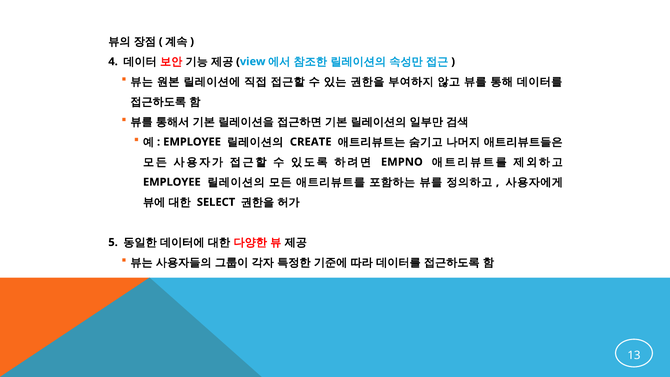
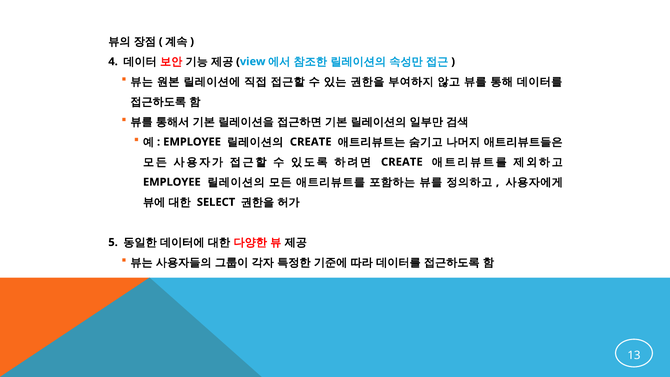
EMPNO at (402, 162): EMPNO -> CREATE
